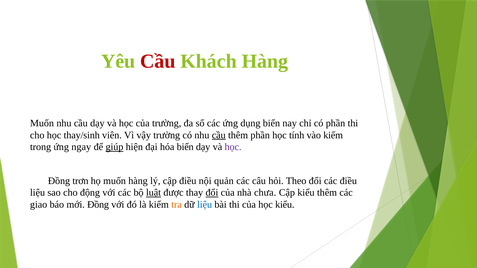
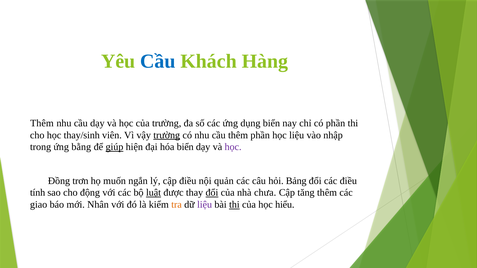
Cầu at (158, 61) colour: red -> blue
Muốn at (42, 123): Muốn -> Thêm
trường at (167, 135) underline: none -> present
cầu at (219, 135) underline: present -> none
học tính: tính -> liệu
kiếm: kiếm -> nhập
ngay: ngay -> bằng
muốn hàng: hàng -> ngắn
Theo: Theo -> Bảng
liệu at (38, 193): liệu -> tính
Cập kiểu: kiểu -> tăng
mới Đồng: Đồng -> Nhân
liệu at (205, 205) colour: blue -> purple
thi at (234, 205) underline: none -> present
học kiểu: kiểu -> hiểu
